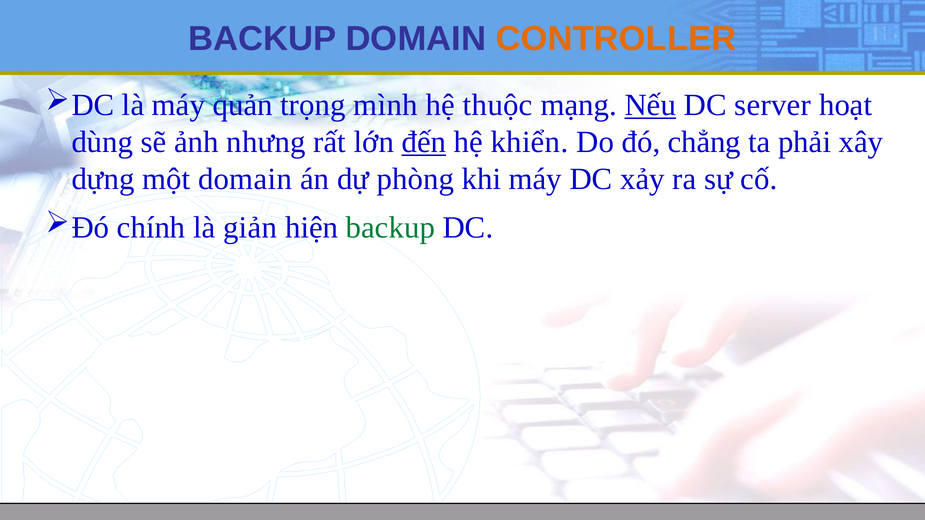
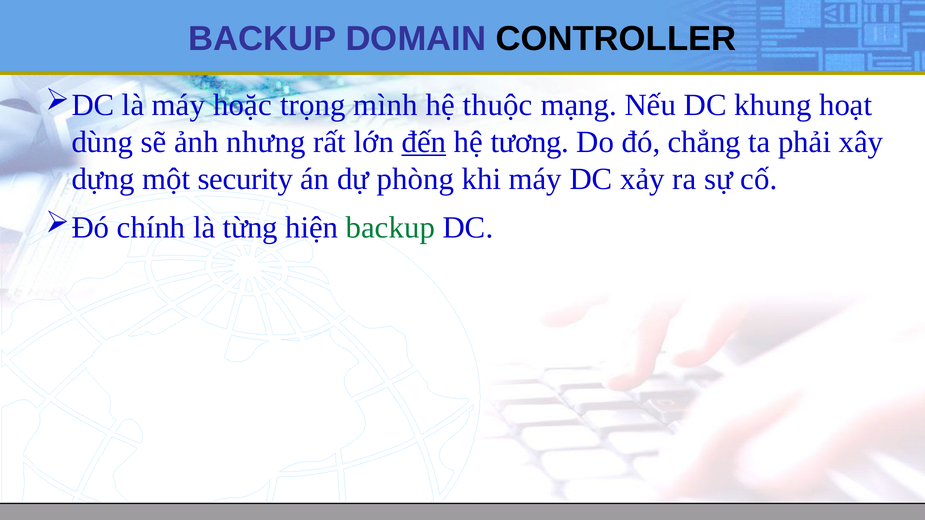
CONTROLLER colour: orange -> black
quản: quản -> hoặc
Nếu underline: present -> none
server: server -> khung
khiển: khiển -> tương
một domain: domain -> security
giản: giản -> từng
